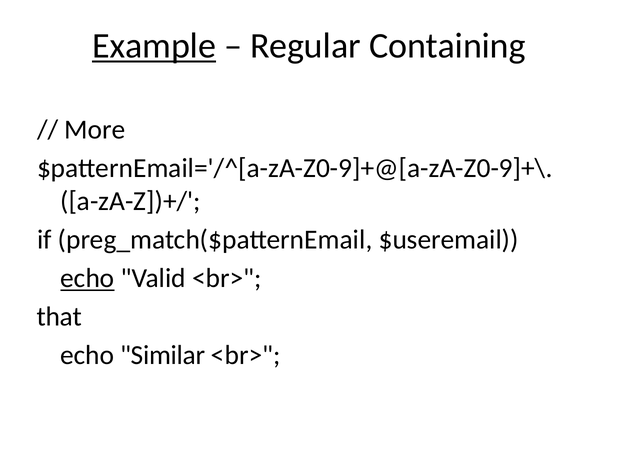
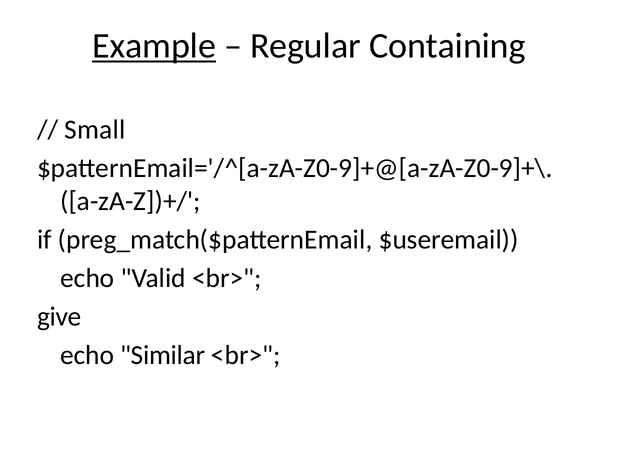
More: More -> Small
echo at (87, 278) underline: present -> none
that: that -> give
